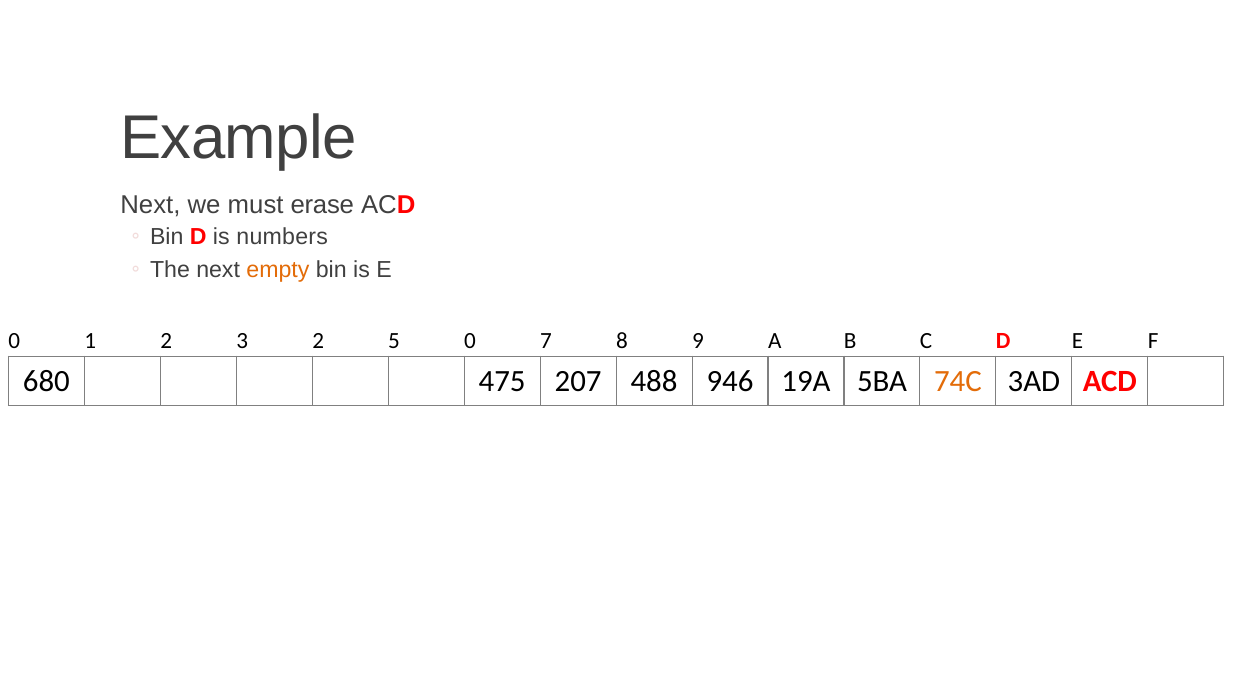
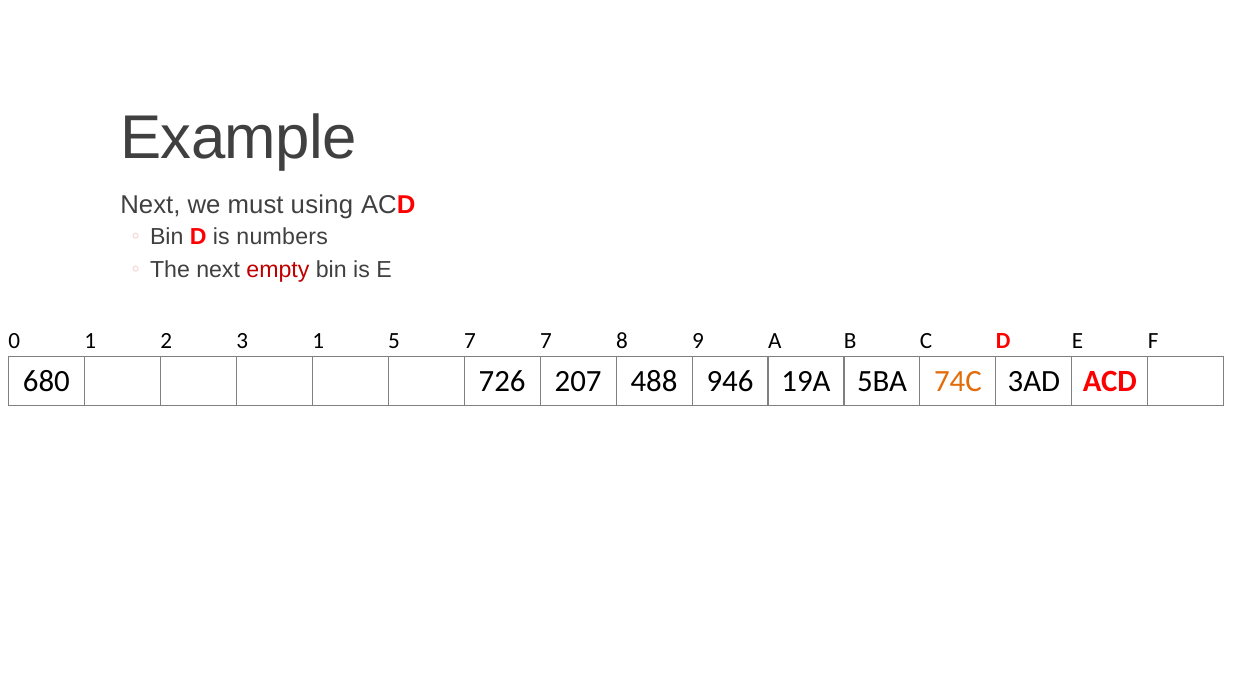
erase: erase -> using
empty colour: orange -> red
3 2: 2 -> 1
5 0: 0 -> 7
475: 475 -> 726
